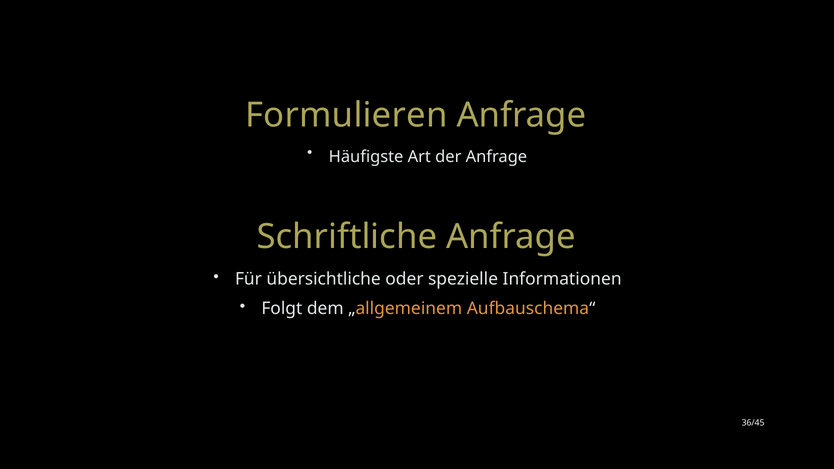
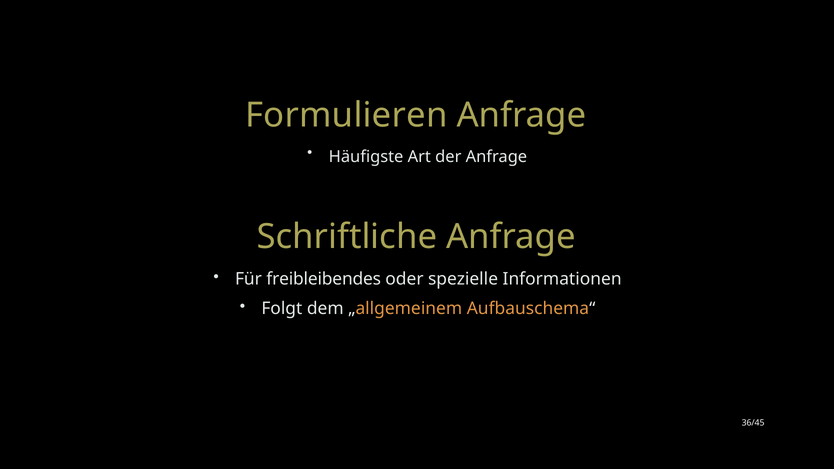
übersichtliche: übersichtliche -> freibleibendes
